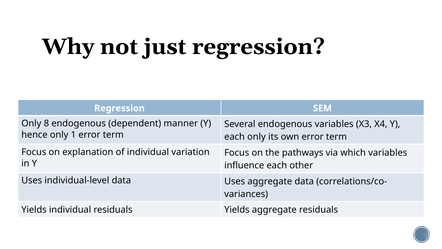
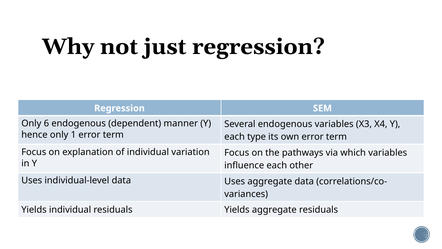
8: 8 -> 6
each only: only -> type
